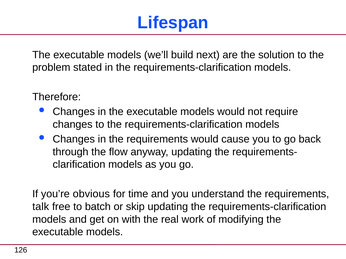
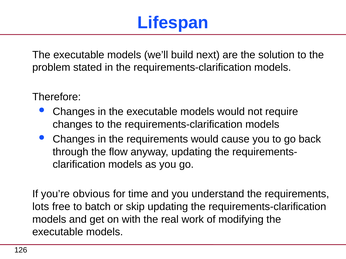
talk: talk -> lots
